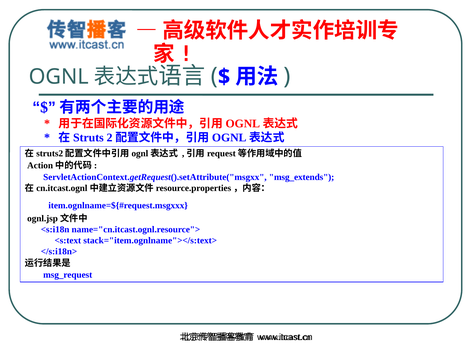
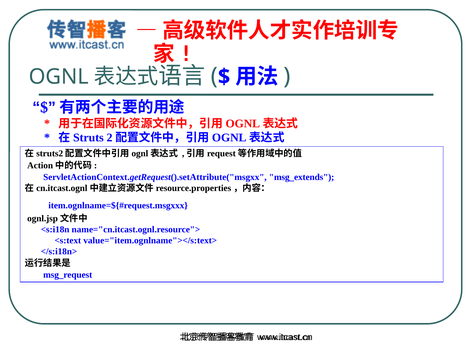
stack="item.ognlname"></s:text>: stack="item.ognlname"></s:text> -> value="item.ognlname"></s:text>
